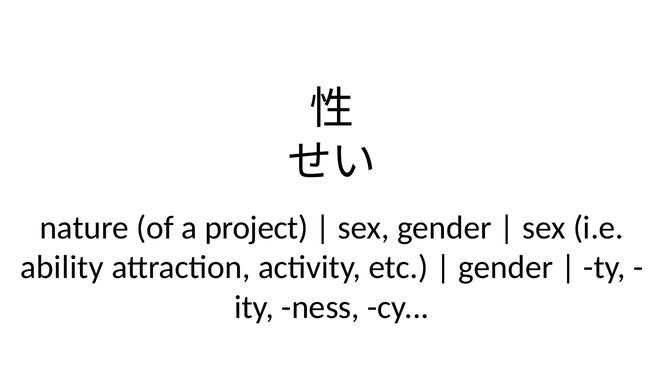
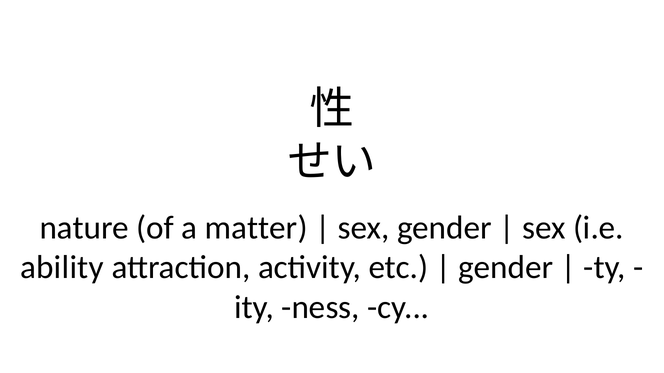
project: project -> matter
